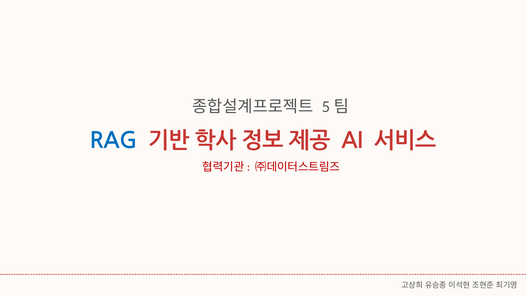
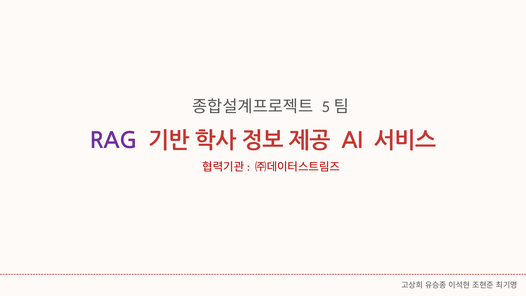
RAG colour: blue -> purple
